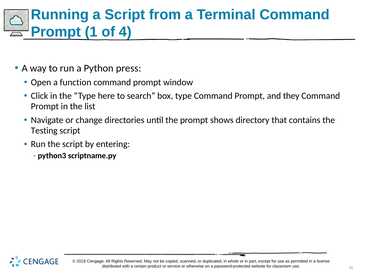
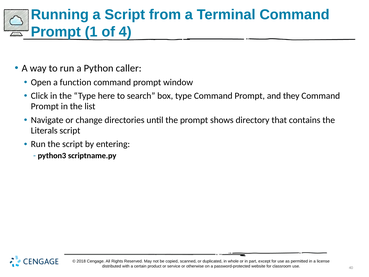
press: press -> caller
Testing: Testing -> Literals
